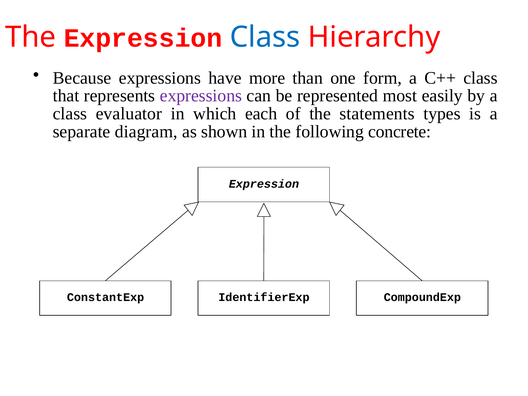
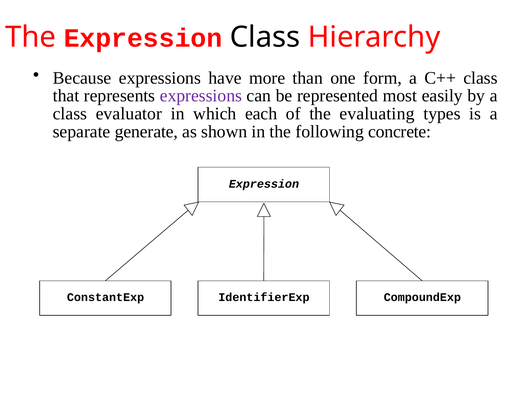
Class at (265, 37) colour: blue -> black
statements: statements -> evaluating
diagram: diagram -> generate
